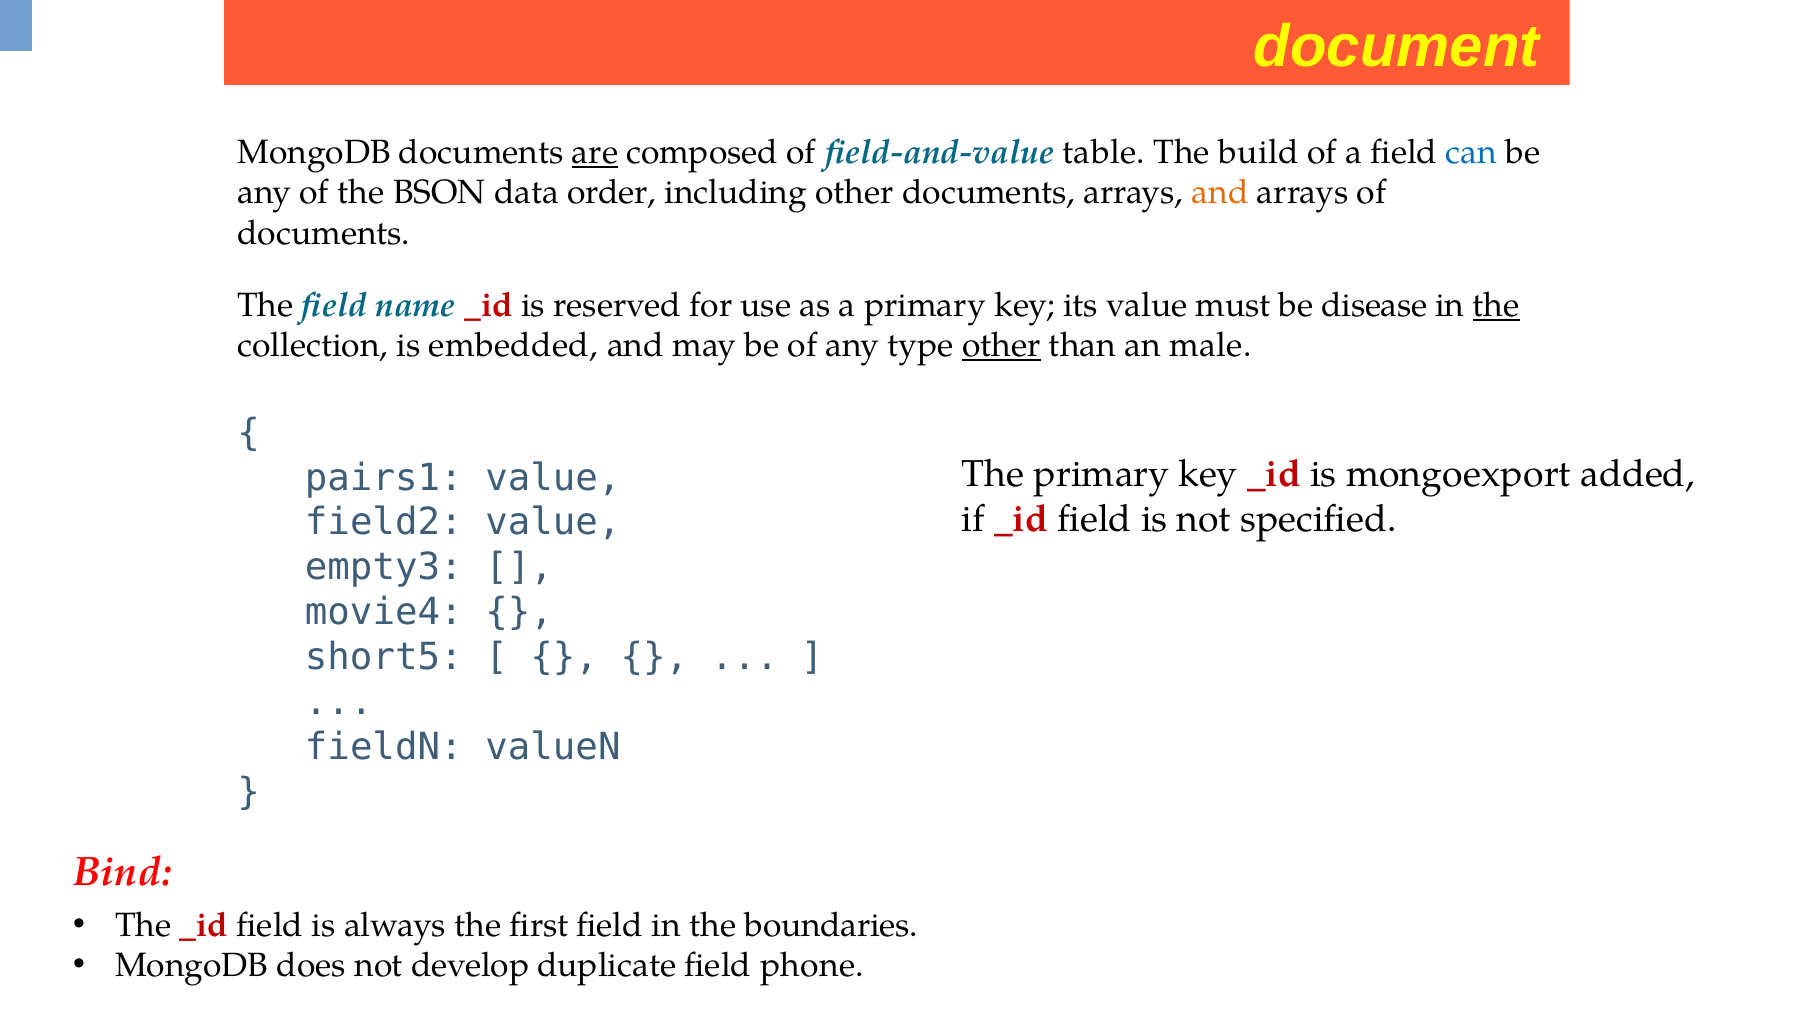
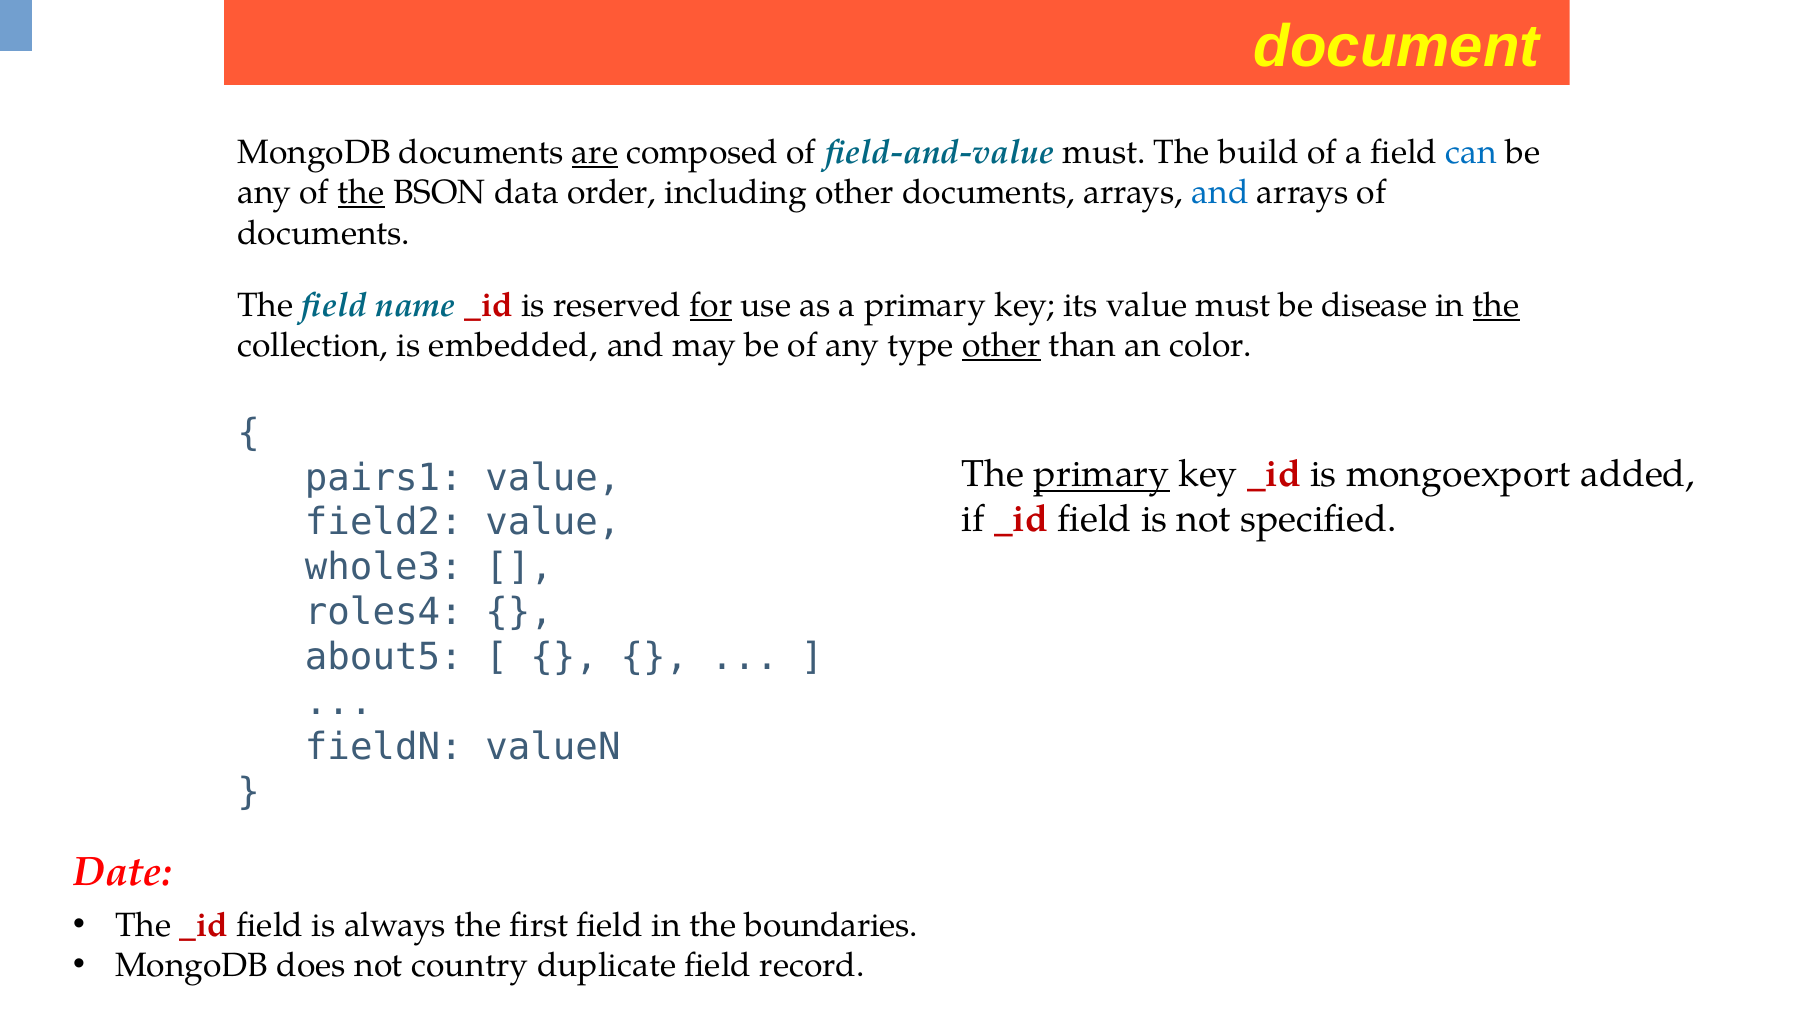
field-and-value table: table -> must
the at (361, 193) underline: none -> present
and at (1220, 193) colour: orange -> blue
for underline: none -> present
male: male -> color
primary at (1102, 475) underline: none -> present
empty3: empty3 -> whole3
movie4: movie4 -> roles4
short5: short5 -> about5
Bind: Bind -> Date
develop: develop -> country
phone: phone -> record
